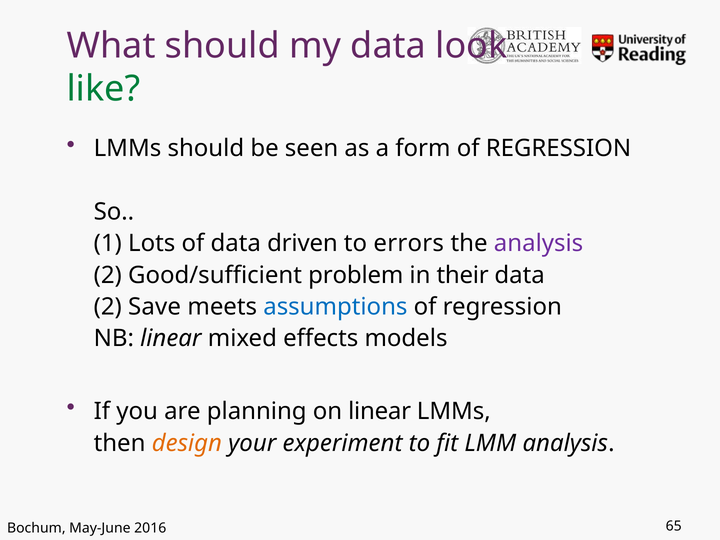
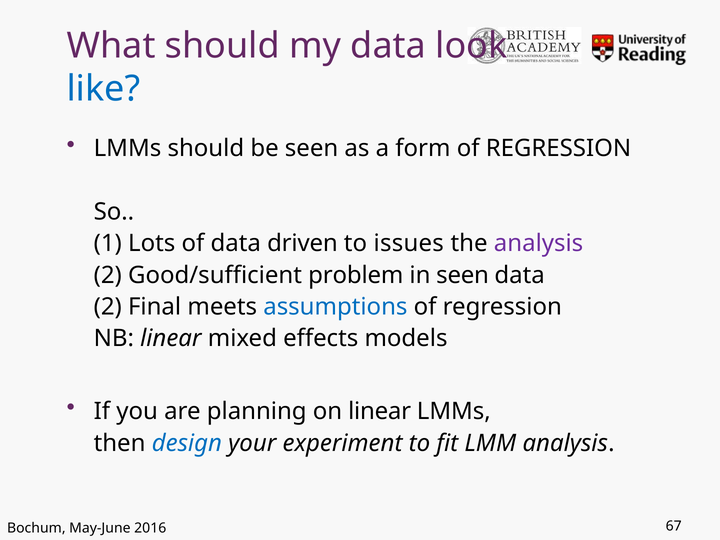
like colour: green -> blue
errors: errors -> issues
in their: their -> seen
Save: Save -> Final
design colour: orange -> blue
65: 65 -> 67
